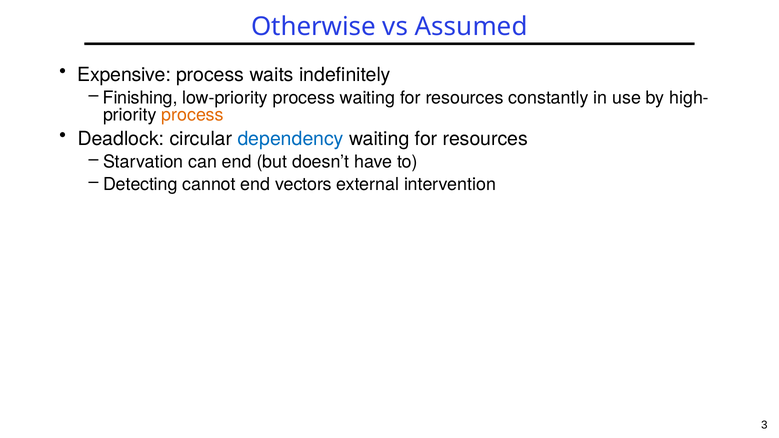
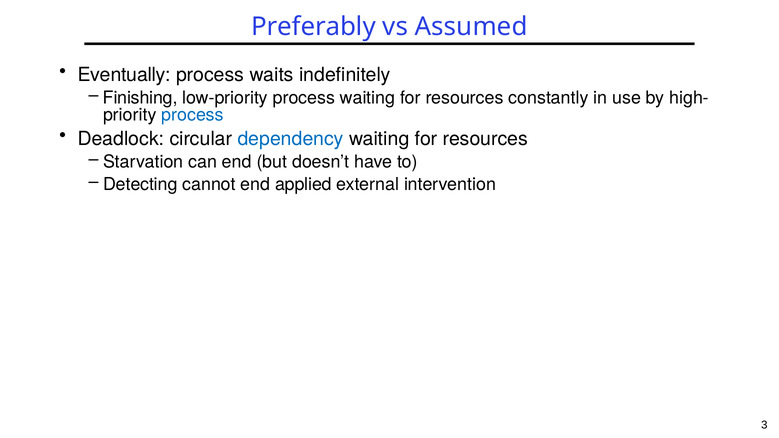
Otherwise: Otherwise -> Preferably
Expensive: Expensive -> Eventually
process at (193, 115) colour: orange -> blue
vectors: vectors -> applied
